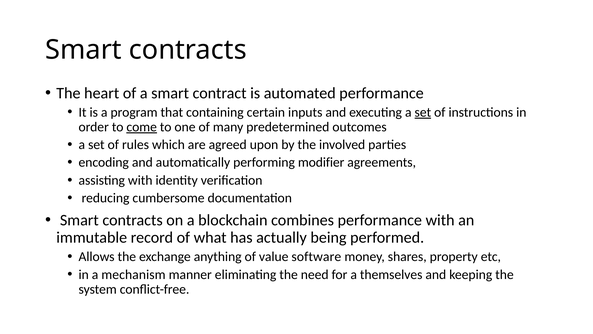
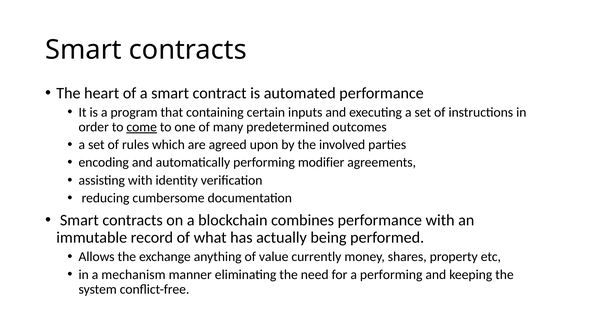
set at (423, 112) underline: present -> none
software: software -> currently
a themselves: themselves -> performing
